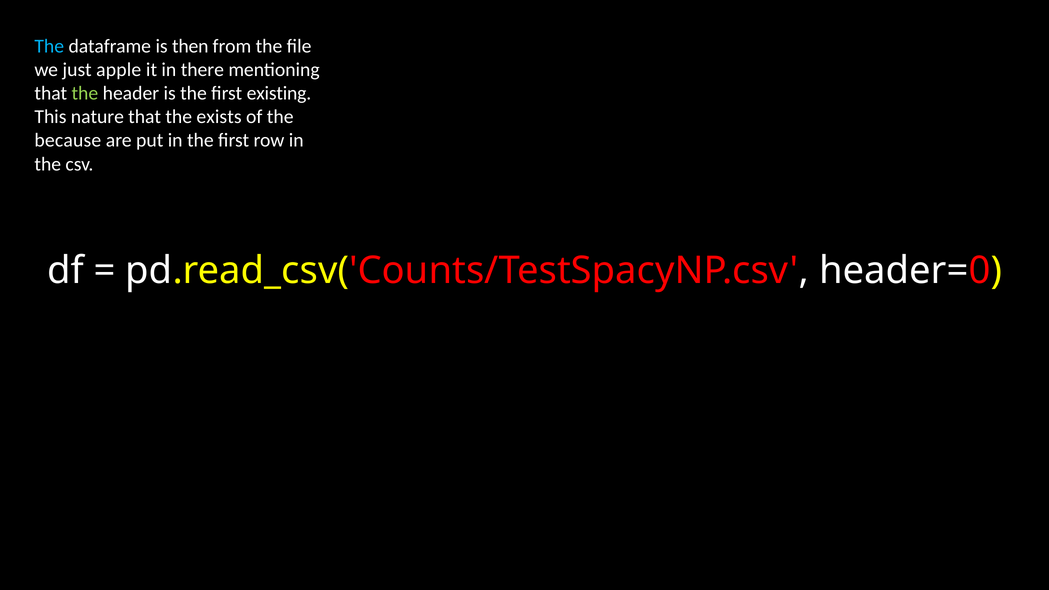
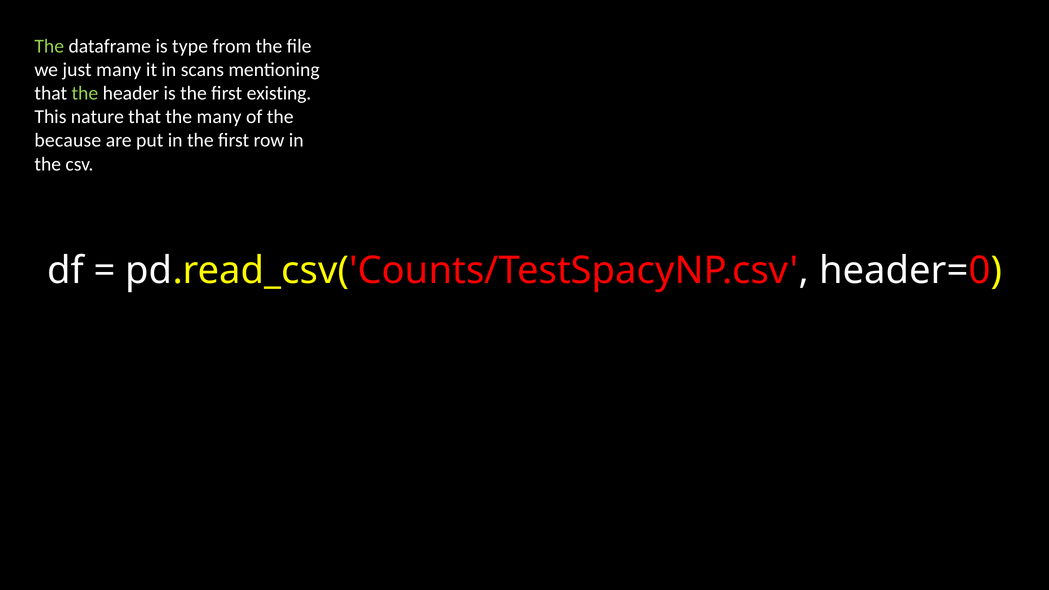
The at (49, 46) colour: light blue -> light green
then: then -> type
just apple: apple -> many
there: there -> scans
the exists: exists -> many
